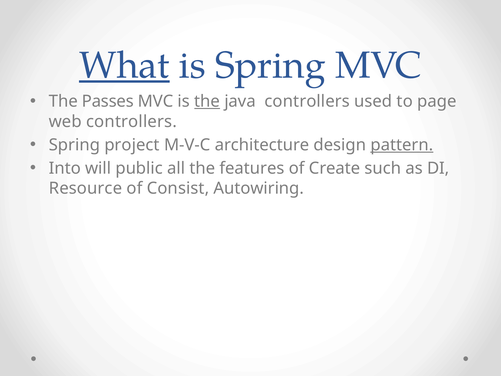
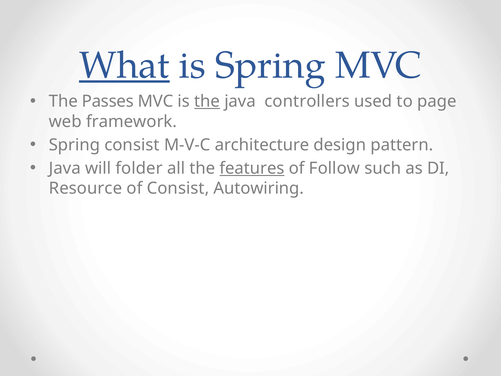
web controllers: controllers -> framework
Spring project: project -> consist
pattern underline: present -> none
Into at (65, 168): Into -> Java
public: public -> folder
features underline: none -> present
Create: Create -> Follow
